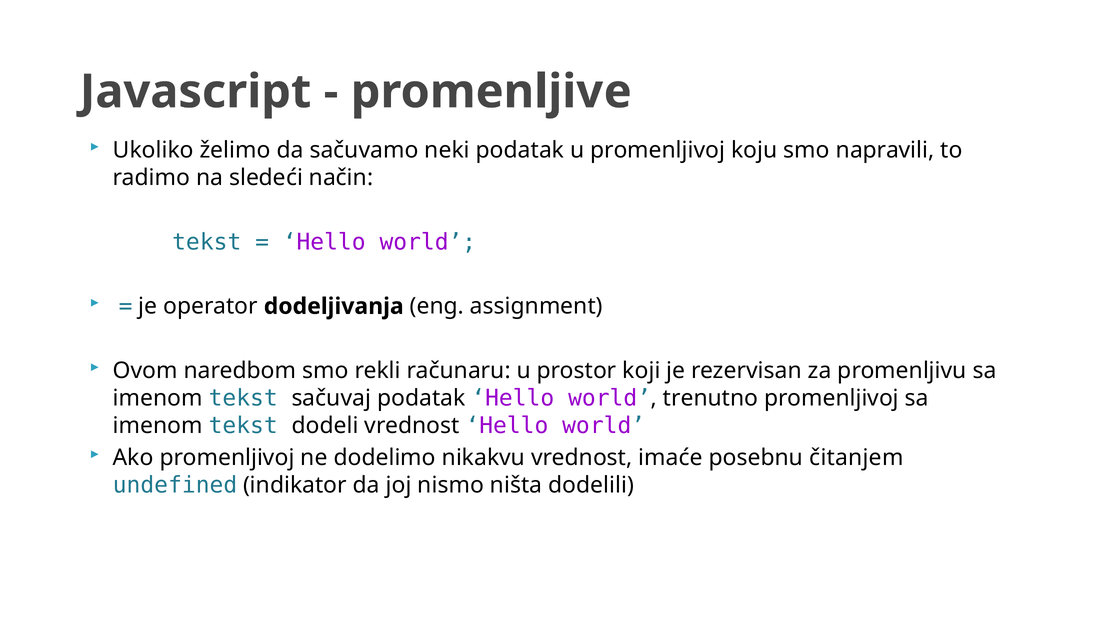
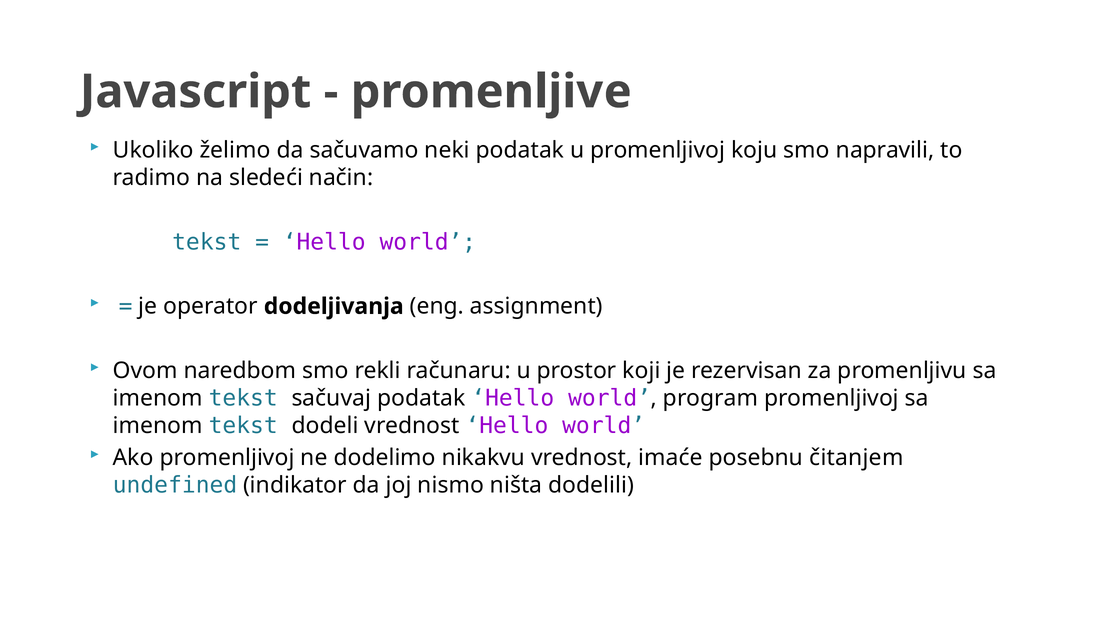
trenutno: trenutno -> program
